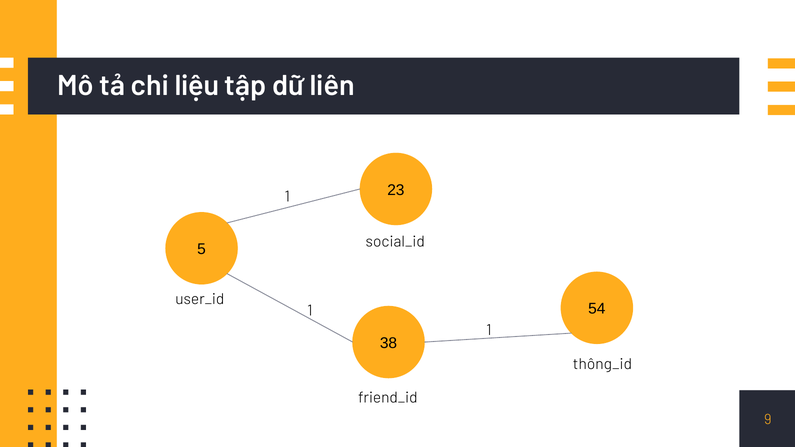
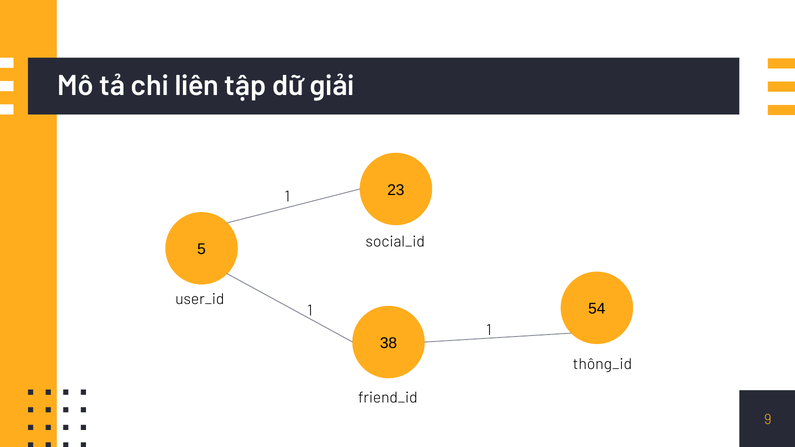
liệu: liệu -> liên
liên: liên -> giải
